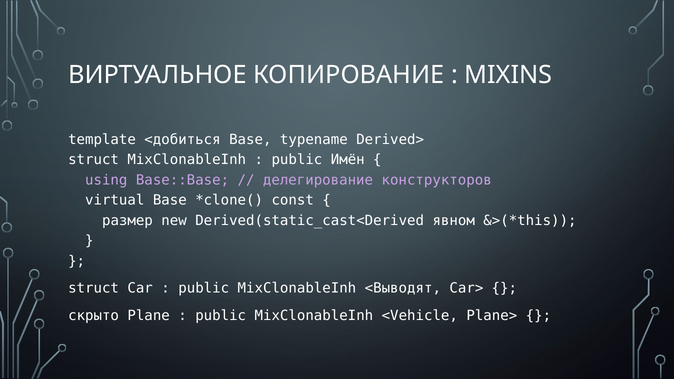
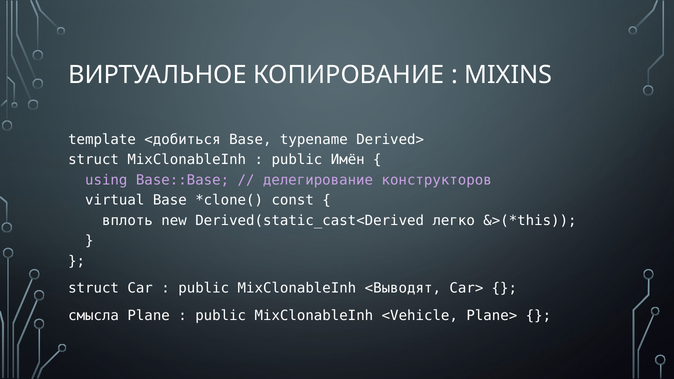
размер: размер -> вплоть
явном: явном -> легко
скрыто: скрыто -> смысла
